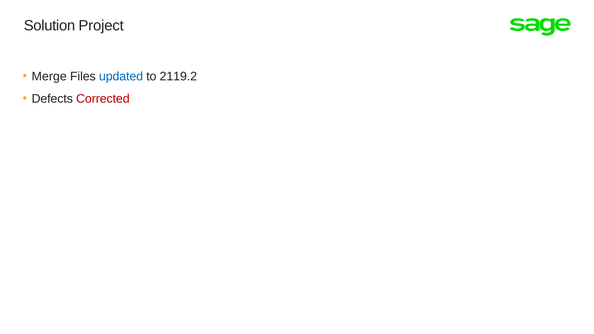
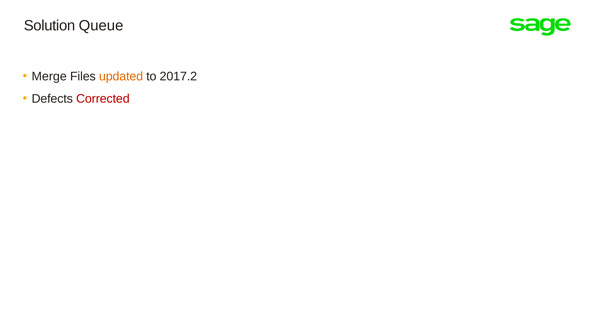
Project: Project -> Queue
updated colour: blue -> orange
2119.2: 2119.2 -> 2017.2
